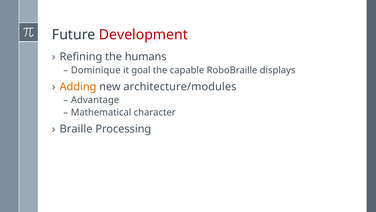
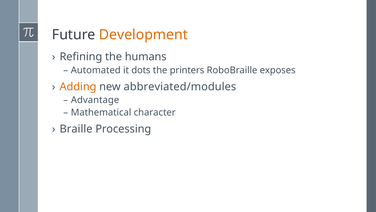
Development colour: red -> orange
Dominique: Dominique -> Automated
goal: goal -> dots
capable: capable -> printers
displays: displays -> exposes
architecture/modules: architecture/modules -> abbreviated/modules
